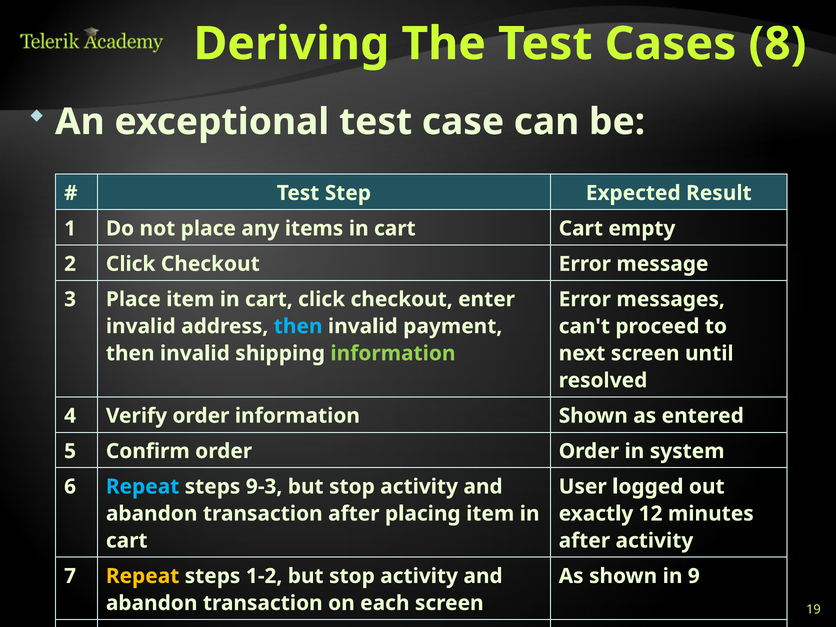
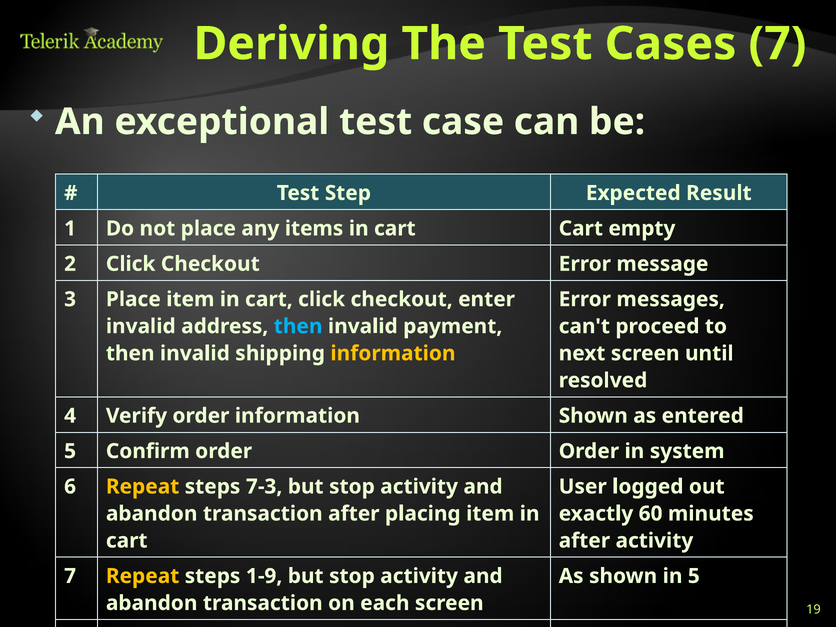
Cases 8: 8 -> 7
information at (393, 353) colour: light green -> yellow
Repeat at (143, 487) colour: light blue -> yellow
9-3: 9-3 -> 7-3
12: 12 -> 60
1-2: 1-2 -> 1-9
in 9: 9 -> 5
